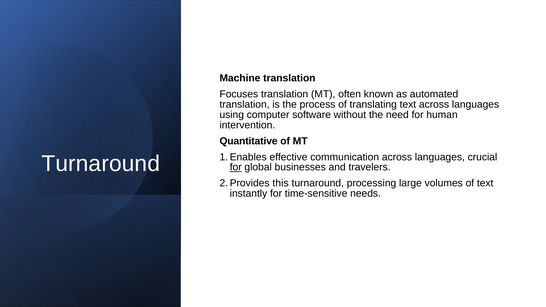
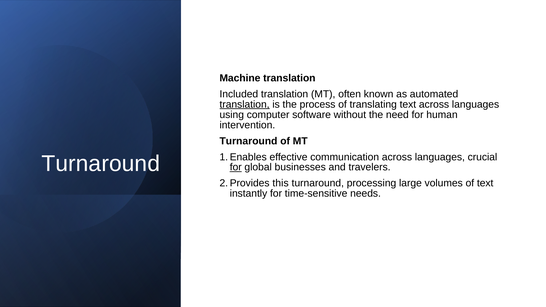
Focuses: Focuses -> Included
translation at (245, 104) underline: none -> present
Quantitative at (249, 141): Quantitative -> Turnaround
